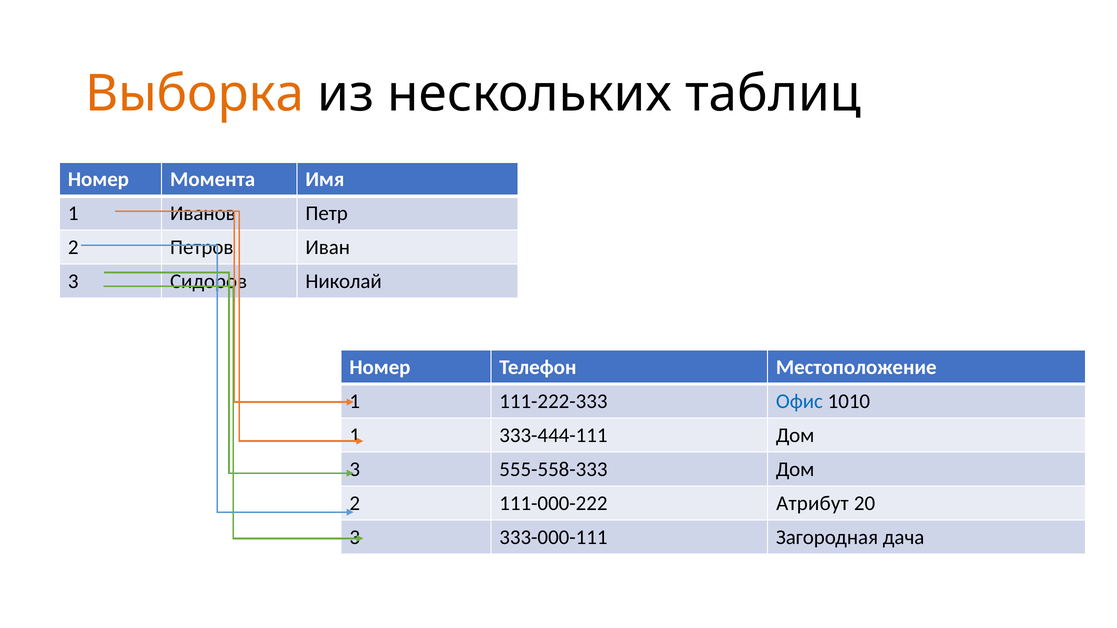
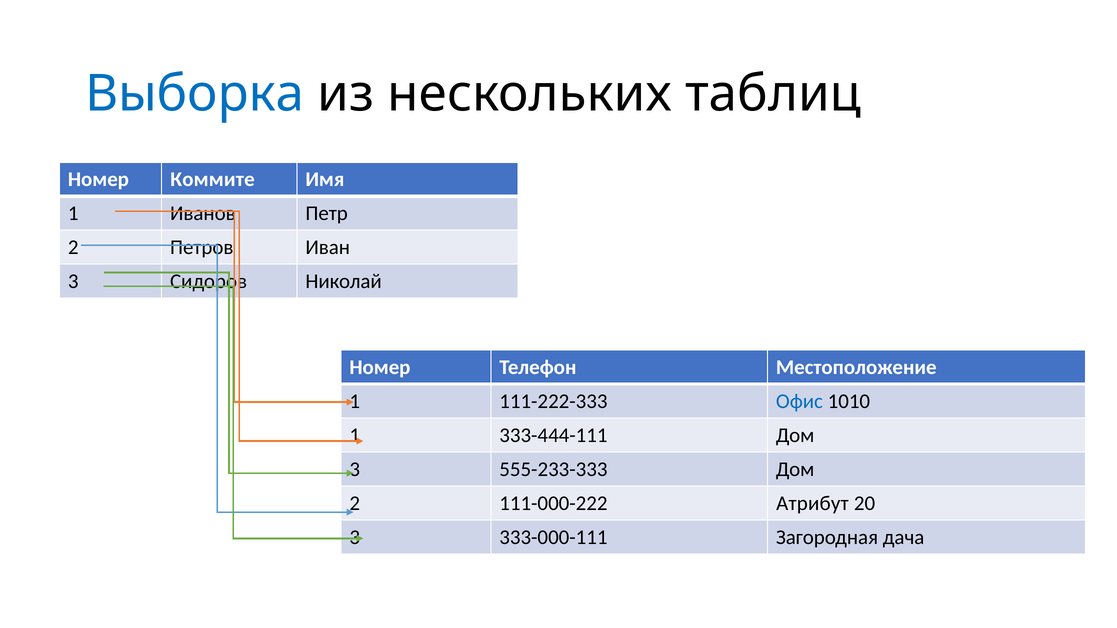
Выборка colour: orange -> blue
Момента: Момента -> Коммите
555-558-333: 555-558-333 -> 555-233-333
